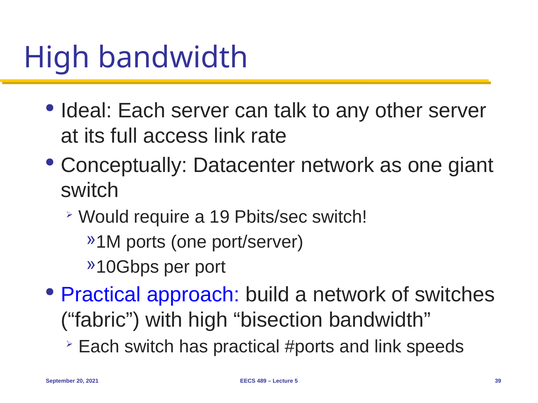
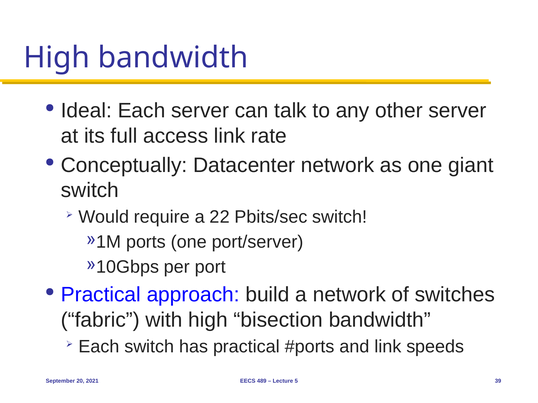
19: 19 -> 22
